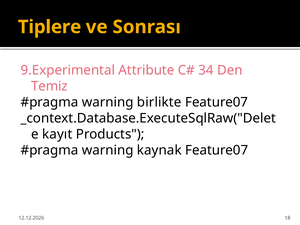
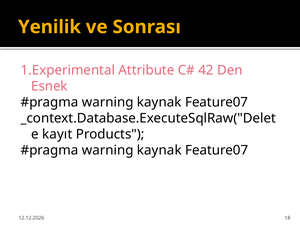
Tiplere: Tiplere -> Yenilik
9.Experimental: 9.Experimental -> 1.Experimental
34: 34 -> 42
Temiz: Temiz -> Esnek
birlikte at (159, 102): birlikte -> kaynak
